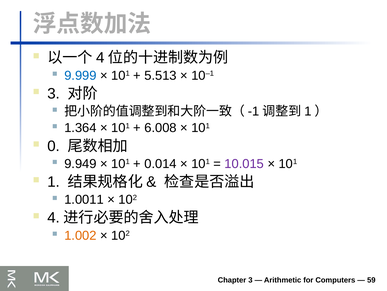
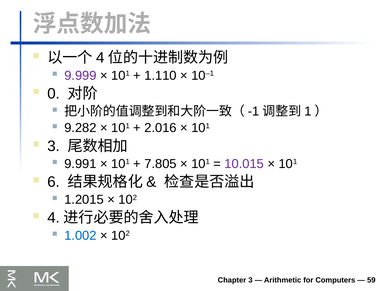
9.999 colour: blue -> purple
5.513: 5.513 -> 1.110
3 at (54, 93): 3 -> 0
1.364: 1.364 -> 9.282
6.008: 6.008 -> 2.016
0 at (54, 146): 0 -> 3
9.949: 9.949 -> 9.991
0.014: 0.014 -> 7.805
1: 1 -> 6
1.0011: 1.0011 -> 1.2015
1.002 colour: orange -> blue
